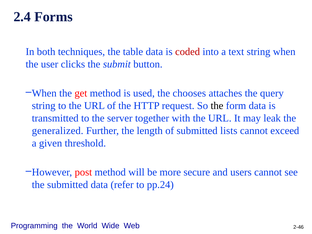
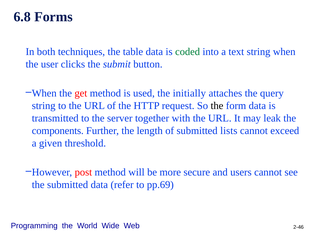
2.4: 2.4 -> 6.8
coded colour: red -> green
chooses: chooses -> initially
generalized: generalized -> components
pp.24: pp.24 -> pp.69
